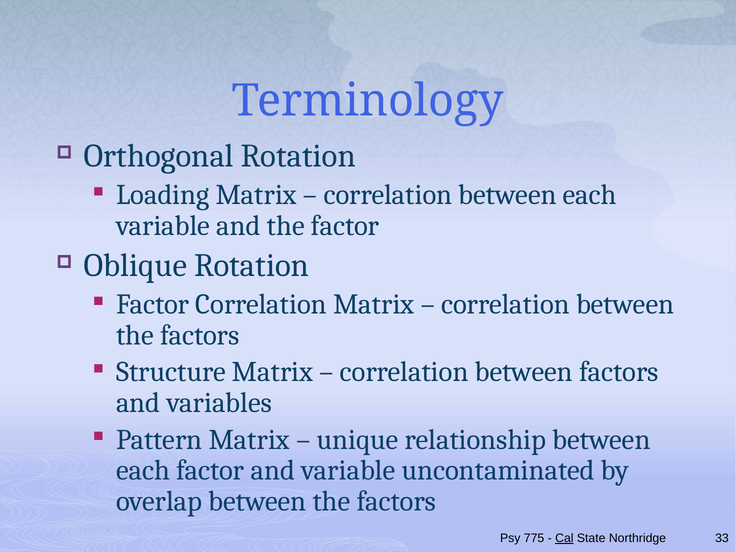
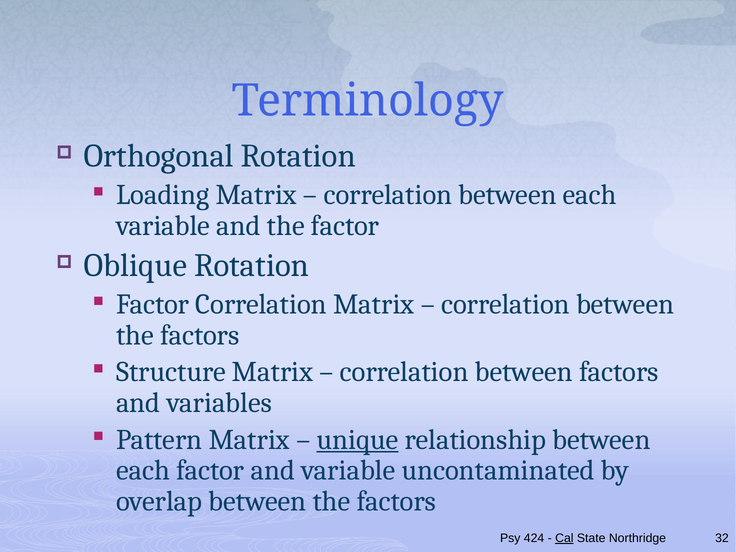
unique underline: none -> present
775: 775 -> 424
33: 33 -> 32
